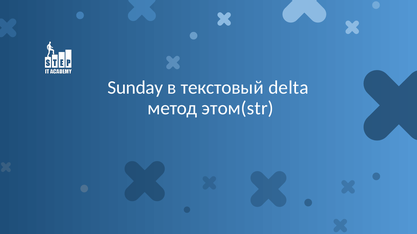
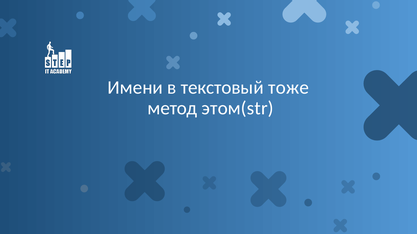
Sunday: Sunday -> Имени
delta: delta -> тоже
